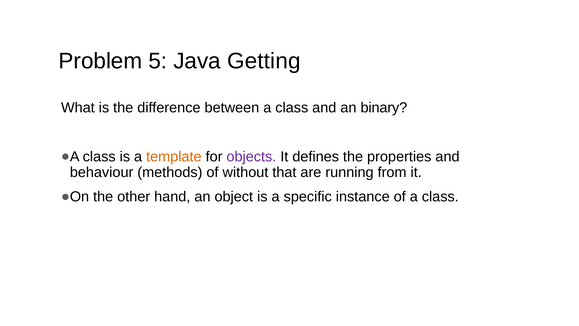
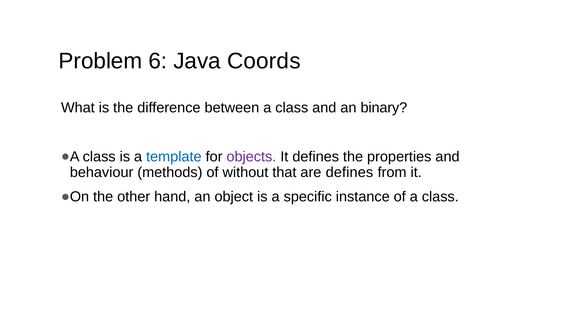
5: 5 -> 6
Getting: Getting -> Coords
template colour: orange -> blue
are running: running -> defines
